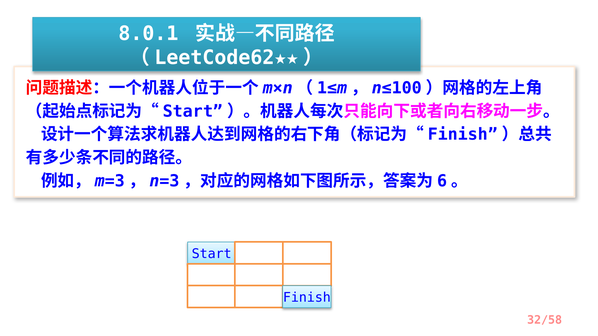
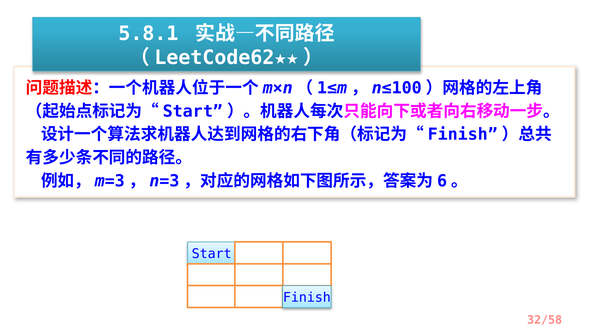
8.0.1: 8.0.1 -> 5.8.1
